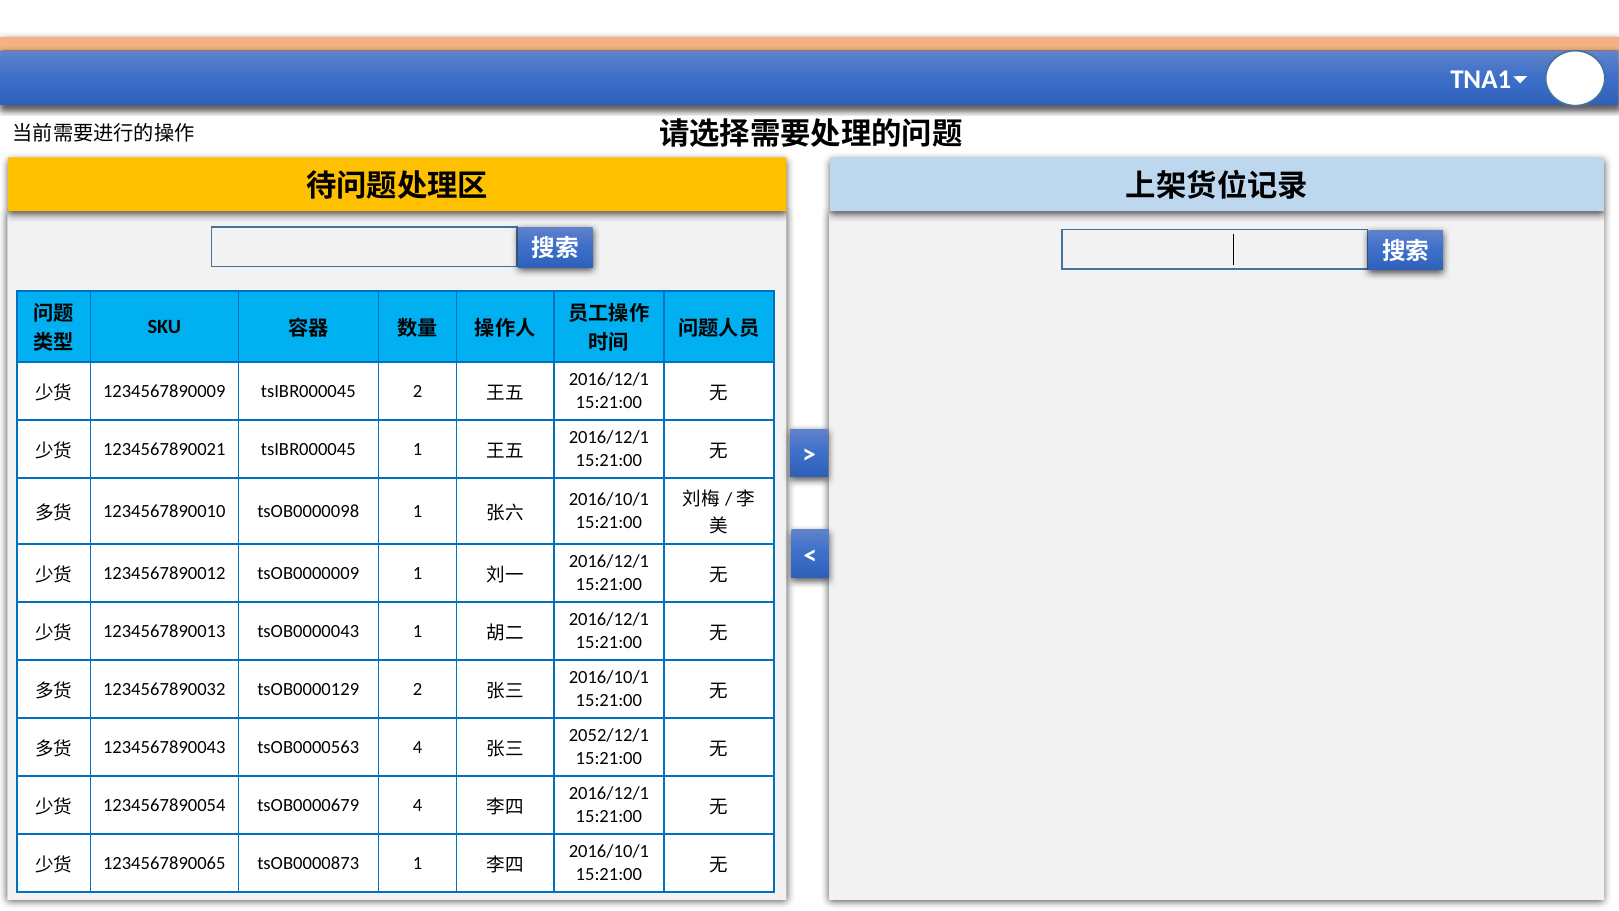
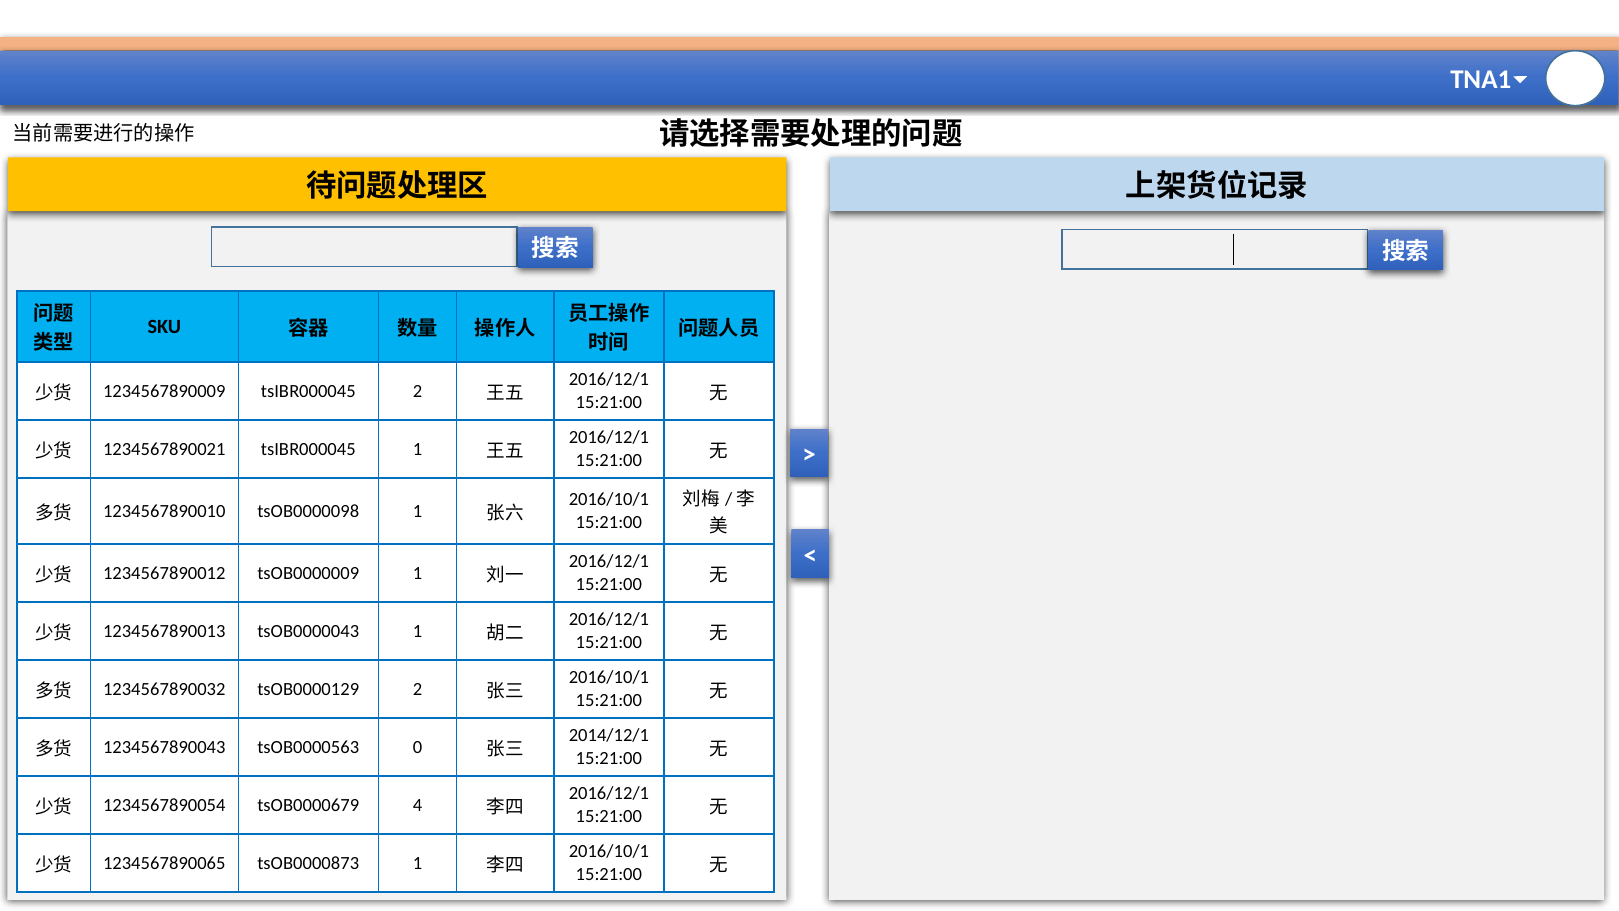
2052/12/1: 2052/12/1 -> 2014/12/1
tsOB0000563 4: 4 -> 0
